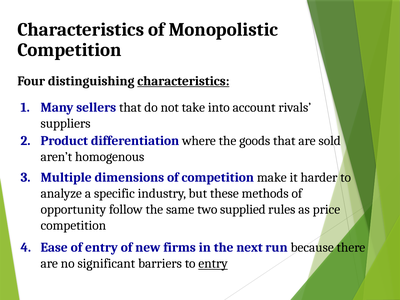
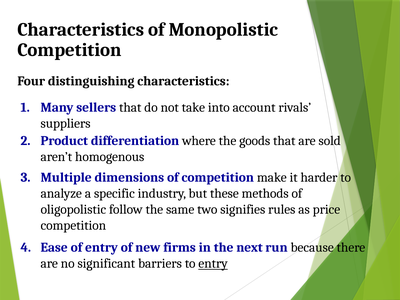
characteristics at (183, 81) underline: present -> none
opportunity: opportunity -> oligopolistic
supplied: supplied -> signifies
